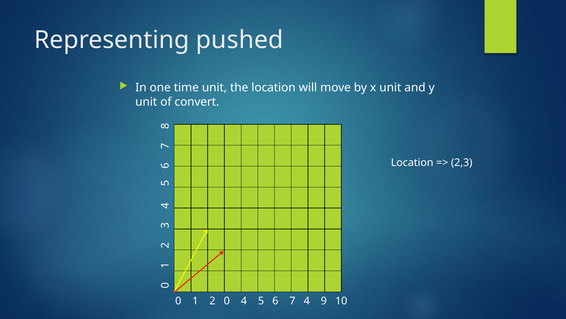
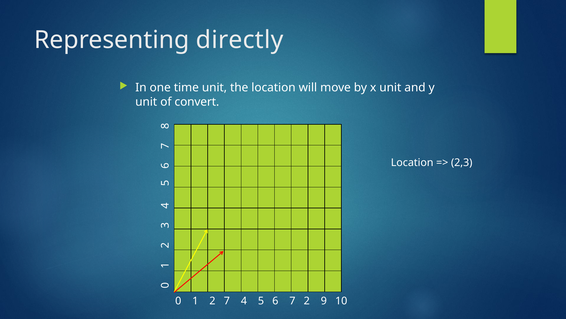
pushed: pushed -> directly
2 0: 0 -> 7
7 4: 4 -> 2
